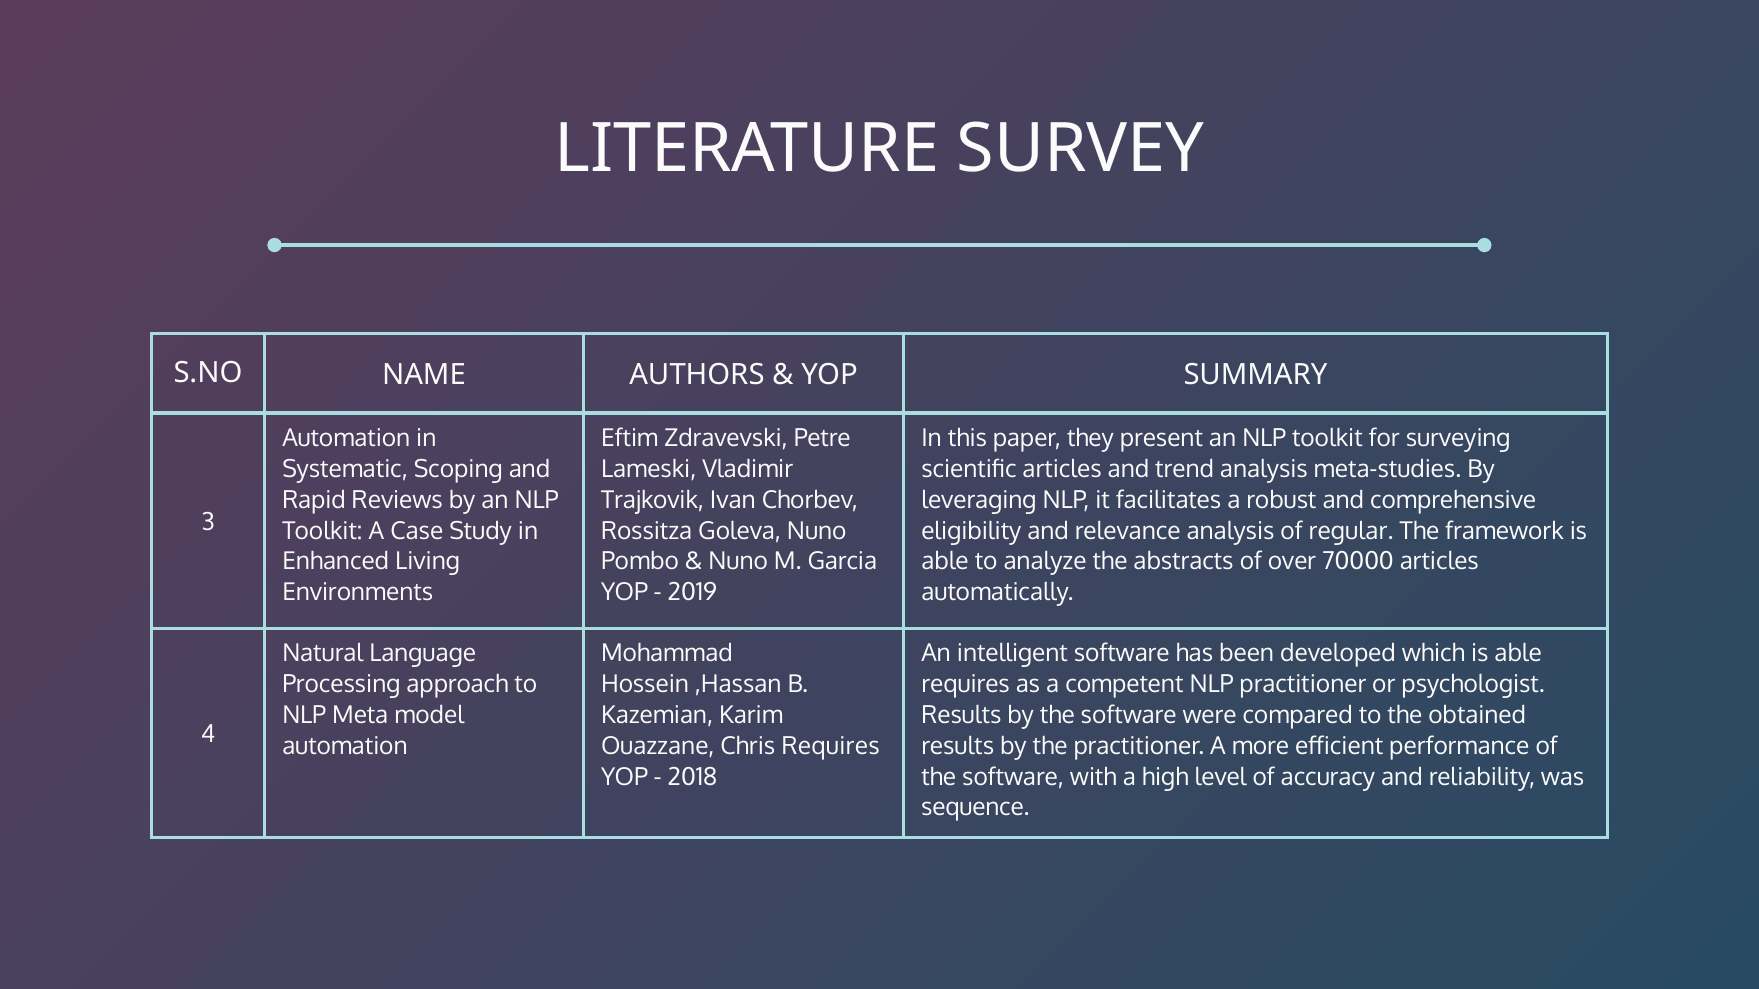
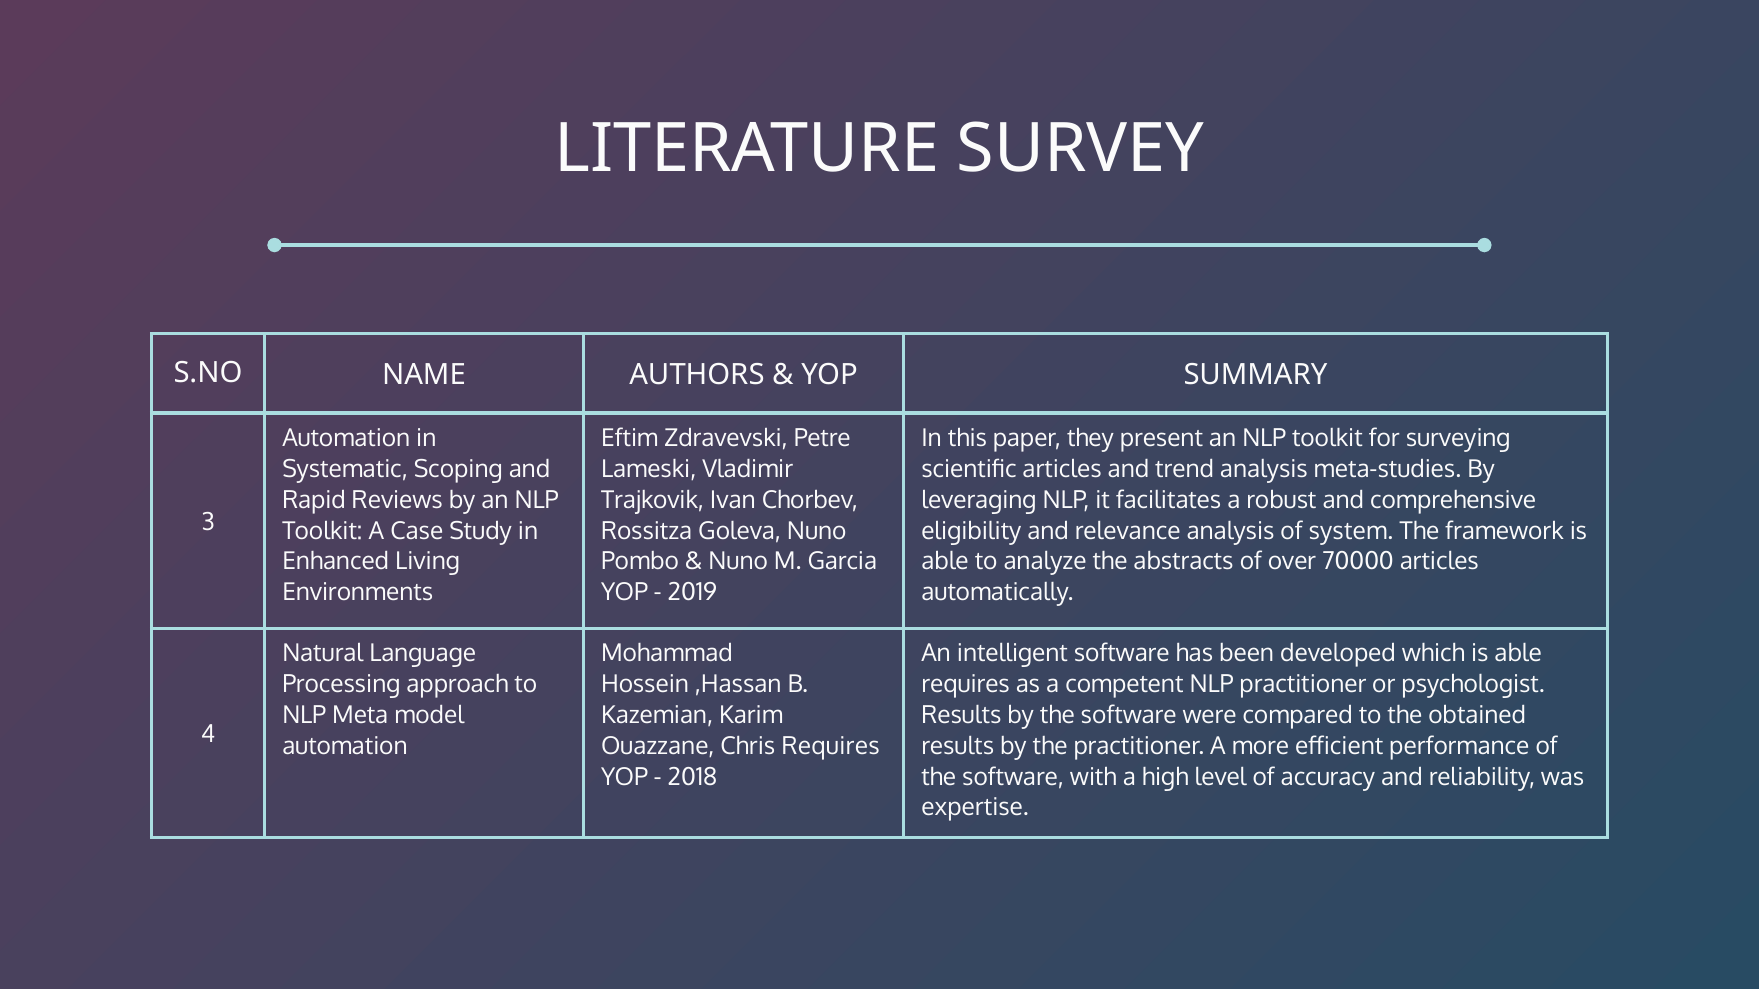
regular: regular -> system
sequence: sequence -> expertise
